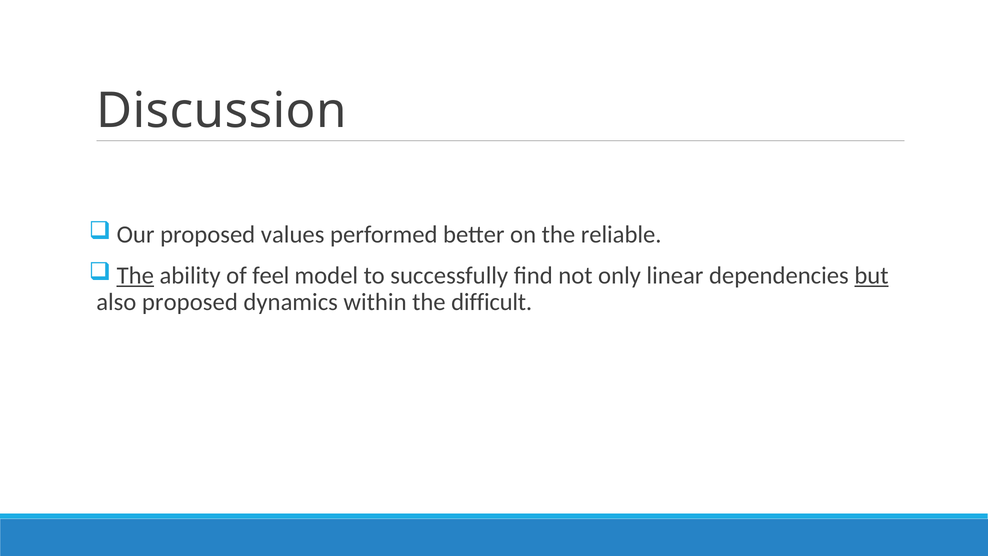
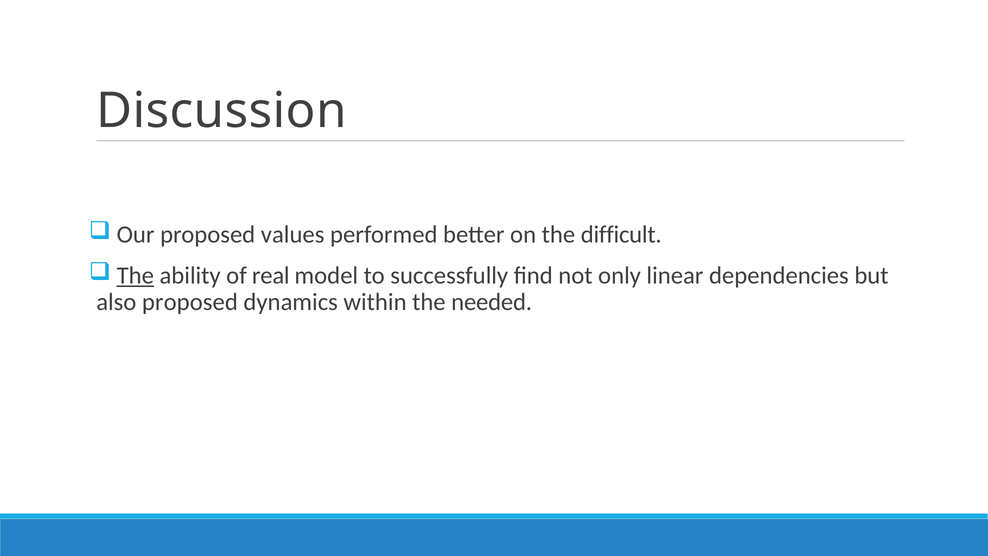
reliable: reliable -> difficult
feel: feel -> real
but underline: present -> none
difficult: difficult -> needed
